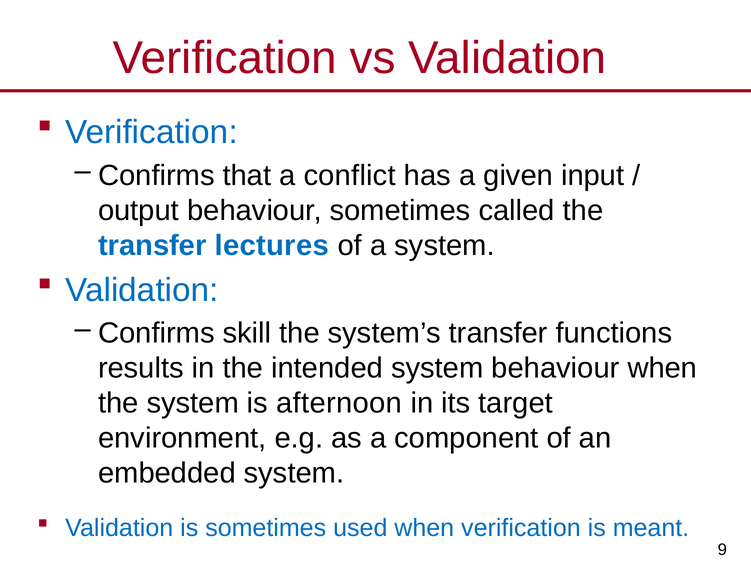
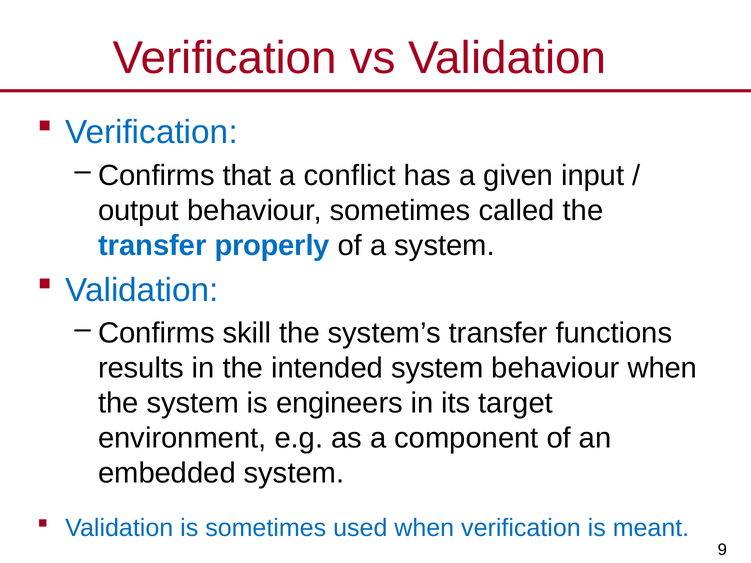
lectures: lectures -> properly
afternoon: afternoon -> engineers
